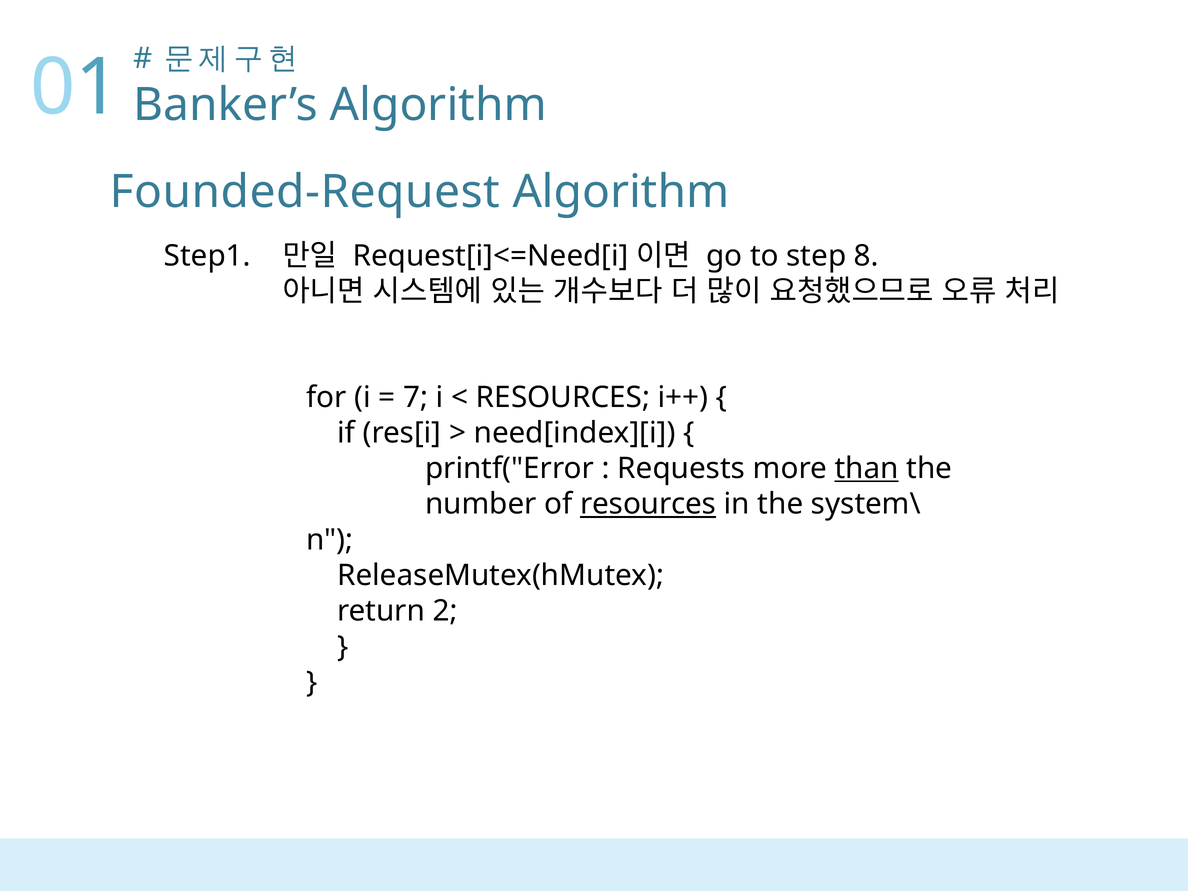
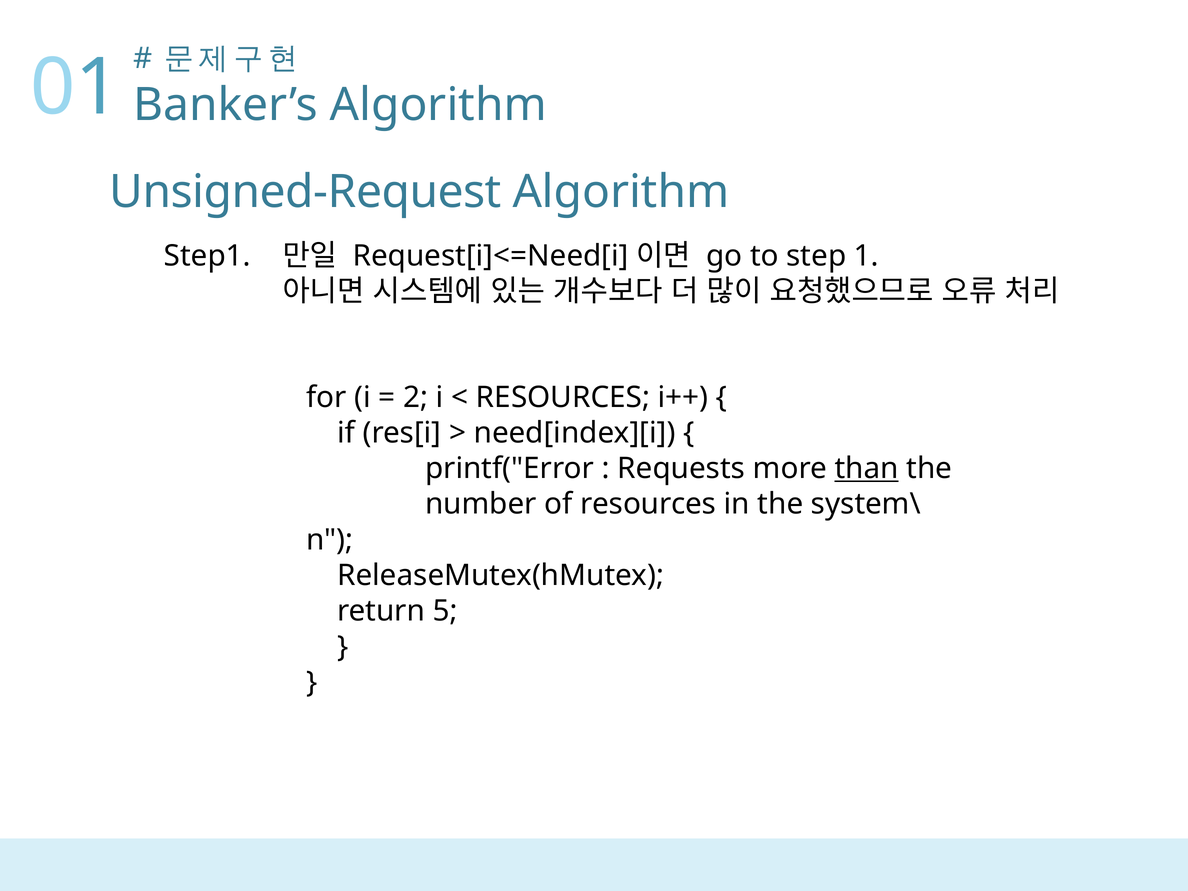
Founded-Request: Founded-Request -> Unsigned-Request
8: 8 -> 1
7: 7 -> 2
resources at (648, 504) underline: present -> none
2: 2 -> 5
